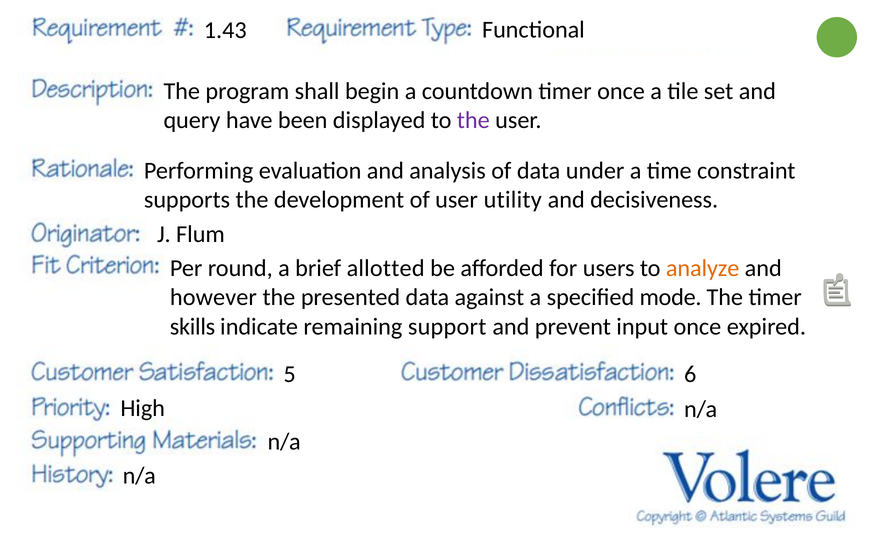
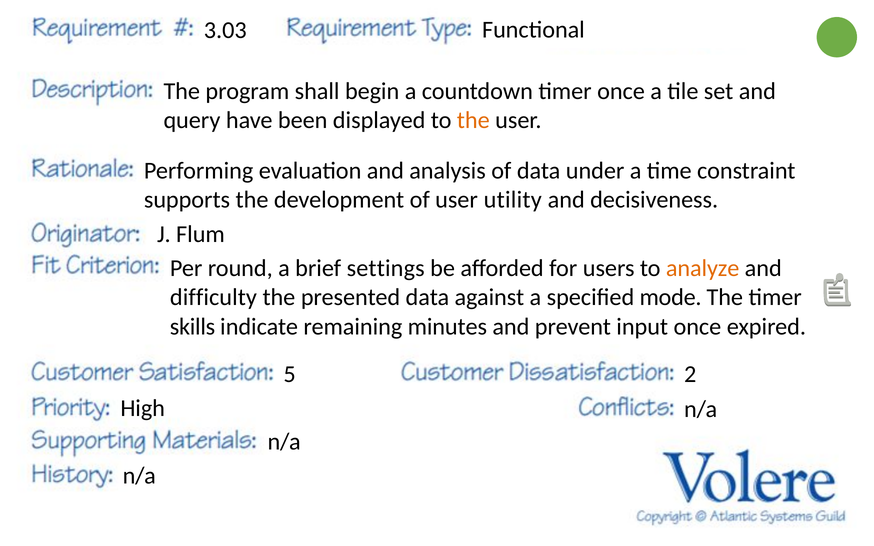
1.43: 1.43 -> 3.03
the at (473, 120) colour: purple -> orange
allotted: allotted -> settings
however: however -> difficulty
support: support -> minutes
6: 6 -> 2
